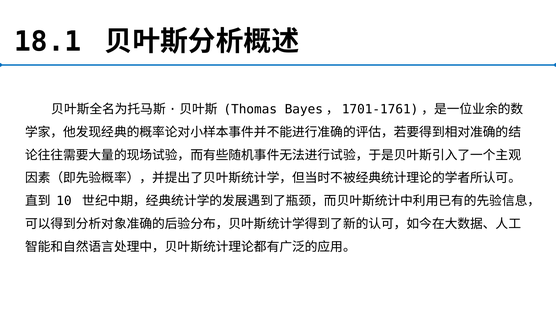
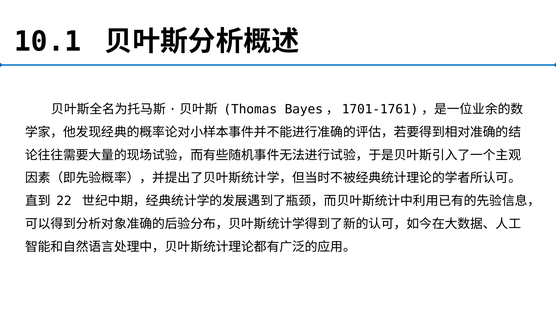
18.1: 18.1 -> 10.1
10: 10 -> 22
